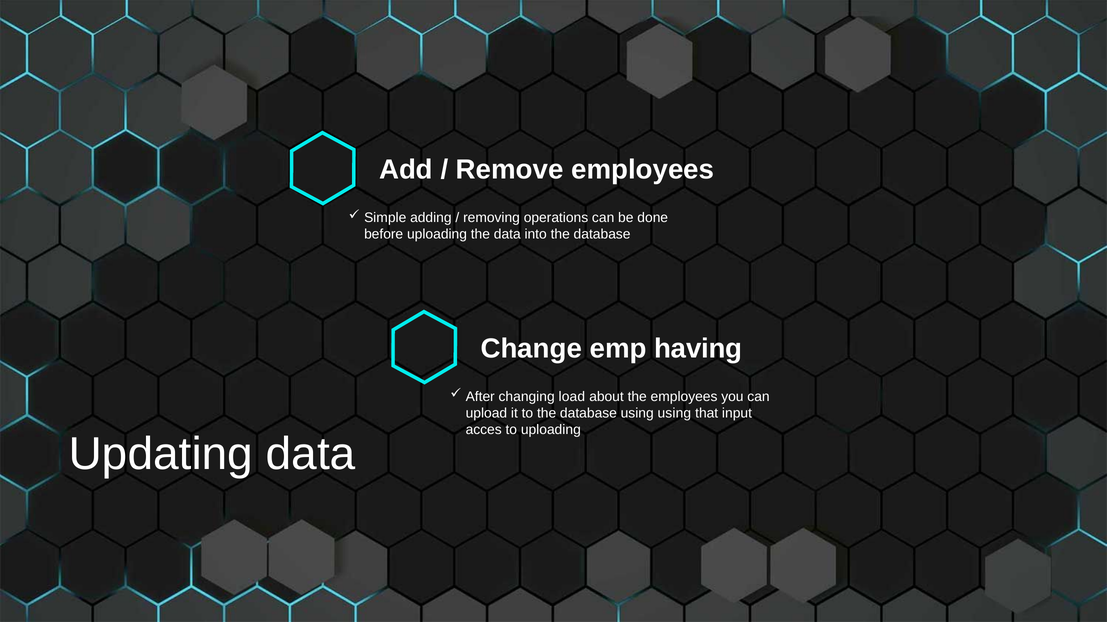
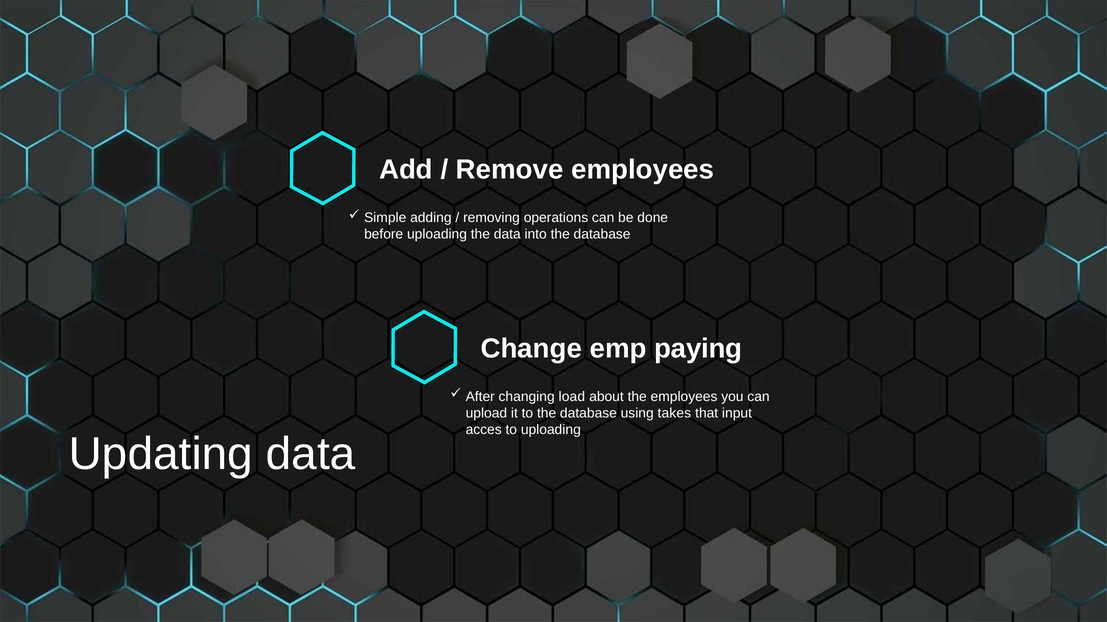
having: having -> paying
using using: using -> takes
